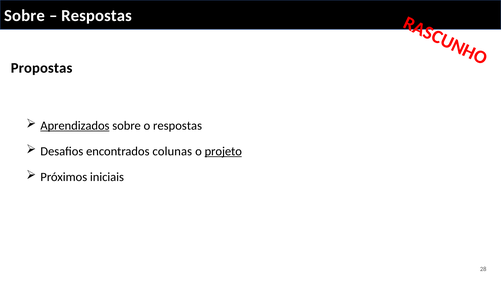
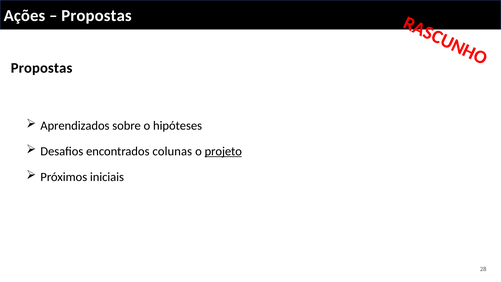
Sobre at (24, 16): Sobre -> Ações
Respostas at (96, 16): Respostas -> Propostas
Aprendizados underline: present -> none
o respostas: respostas -> hipóteses
